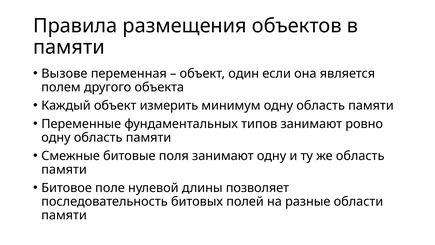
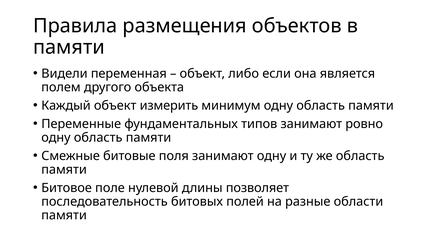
Вызове: Вызове -> Видели
один: один -> либо
